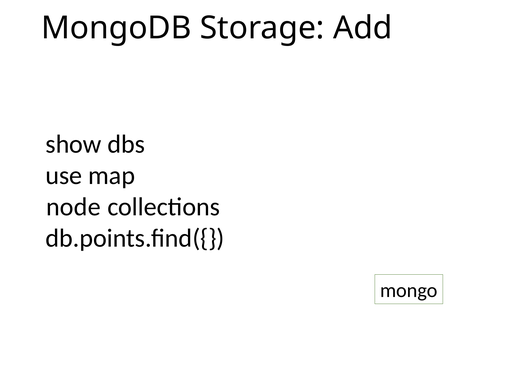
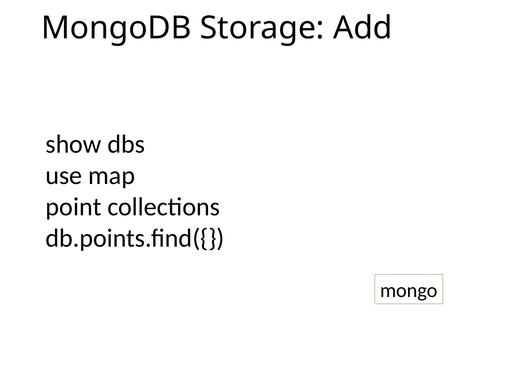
node: node -> point
